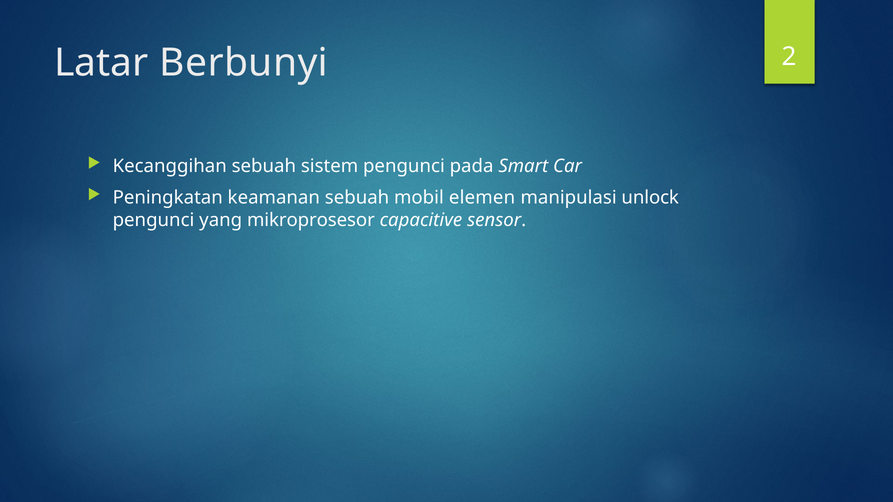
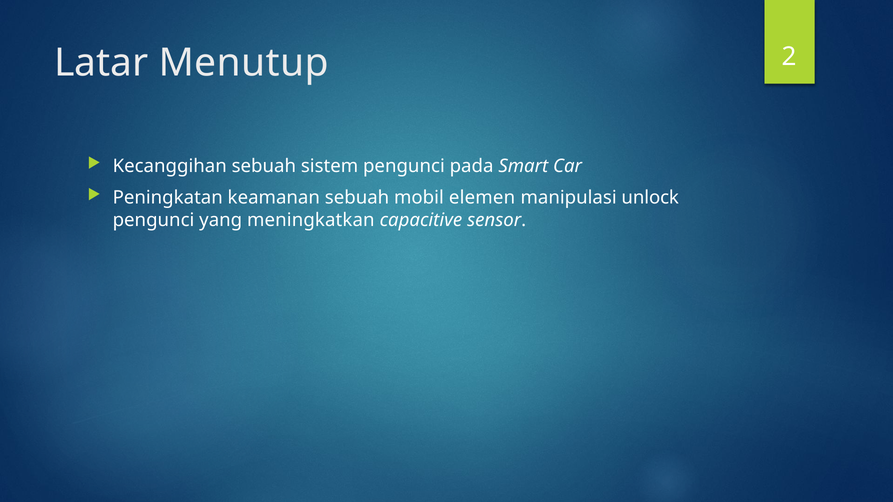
Berbunyi: Berbunyi -> Menutup
mikroprosesor: mikroprosesor -> meningkatkan
